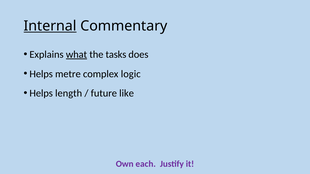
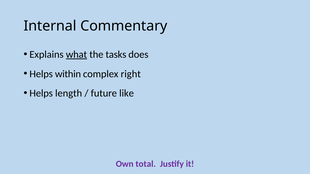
Internal underline: present -> none
metre: metre -> within
logic: logic -> right
each: each -> total
